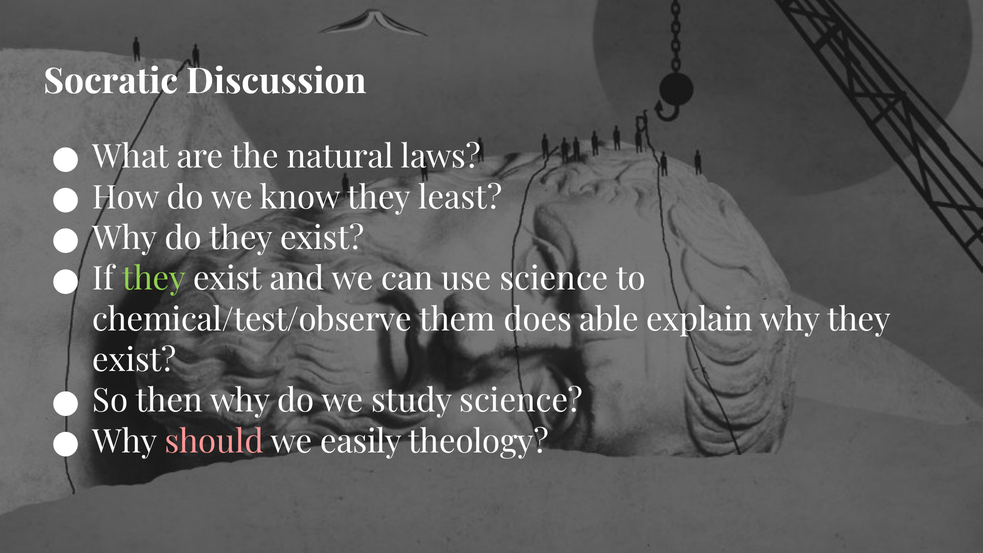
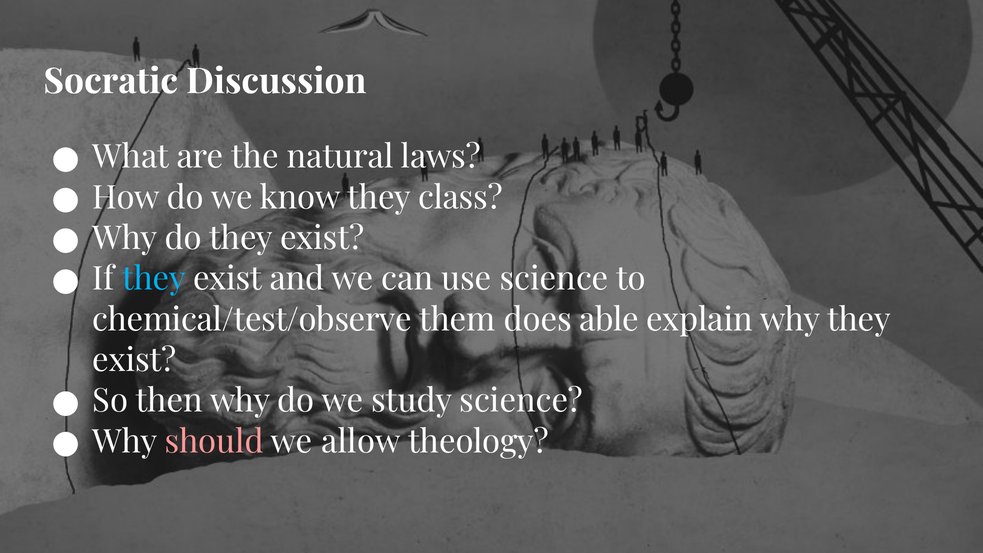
least: least -> class
they at (154, 279) colour: light green -> light blue
easily: easily -> allow
